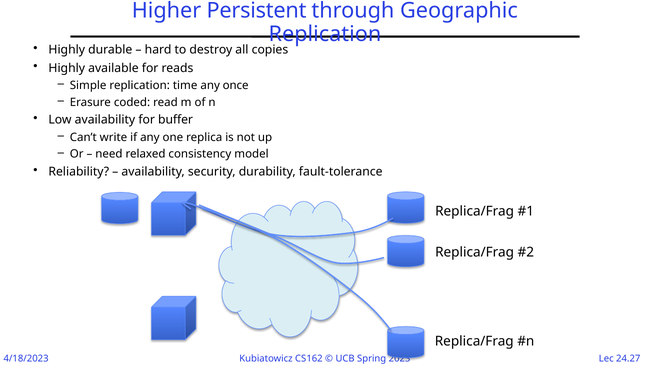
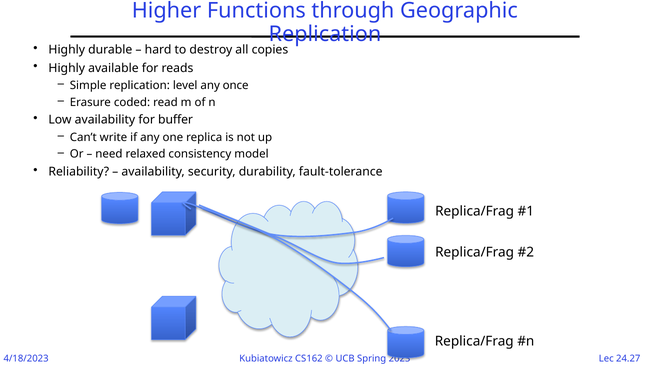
Persistent: Persistent -> Functions
time: time -> level
